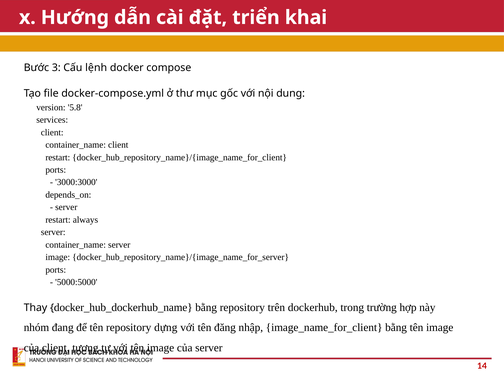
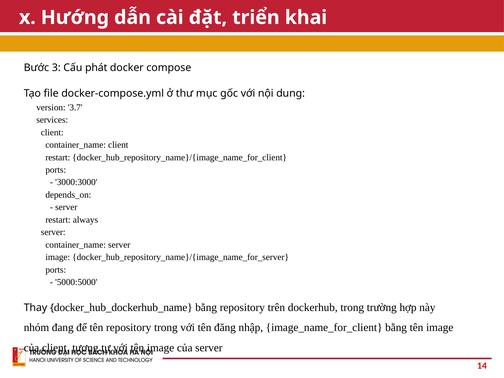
lệnh: lệnh -> phát
5.8: 5.8 -> 3.7
repository dựng: dựng -> trong
